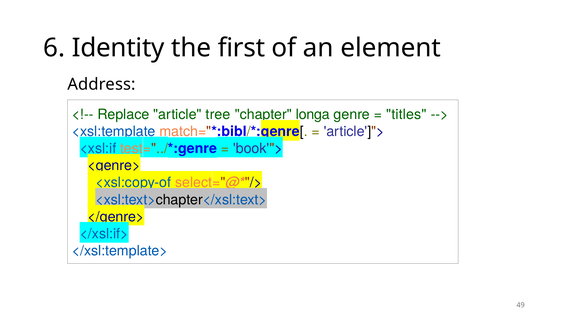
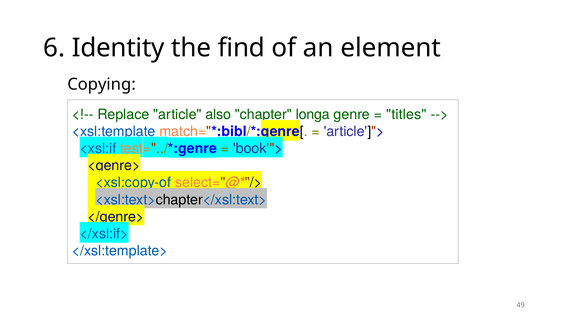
first: first -> find
Address: Address -> Copying
tree: tree -> also
